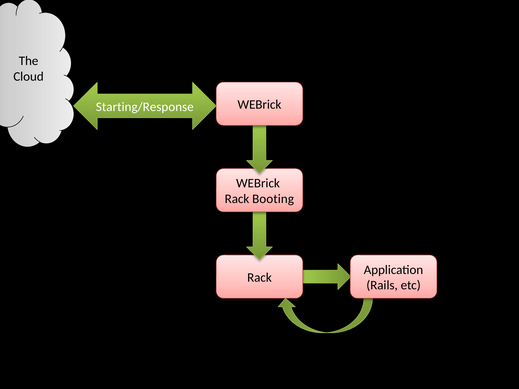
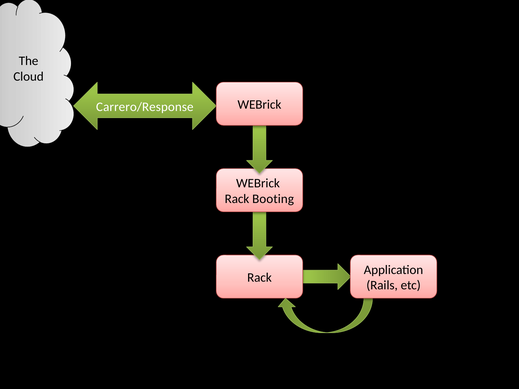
Starting/Response: Starting/Response -> Carrero/Response
